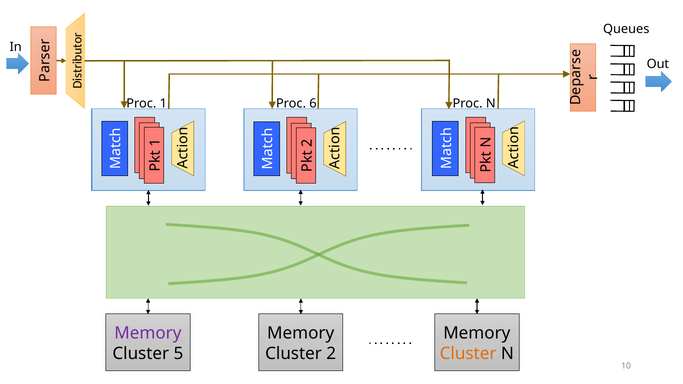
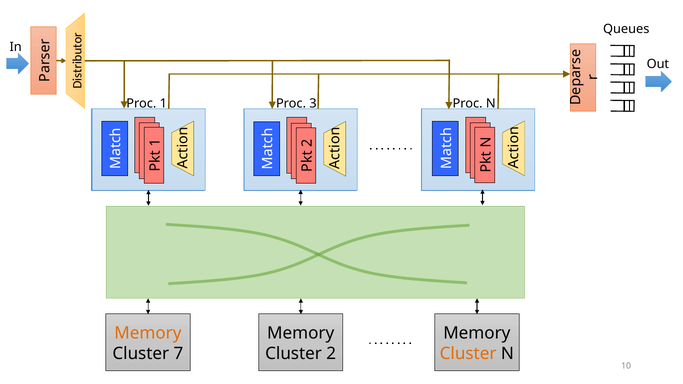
6: 6 -> 3
Memory at (148, 333) colour: purple -> orange
5: 5 -> 7
